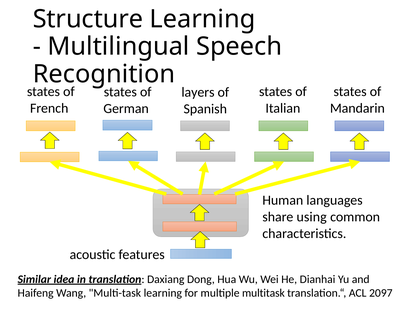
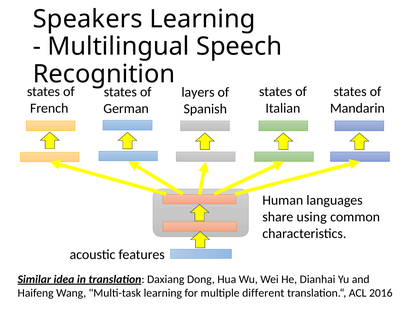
Structure: Structure -> Speakers
multitask: multitask -> different
2097: 2097 -> 2016
